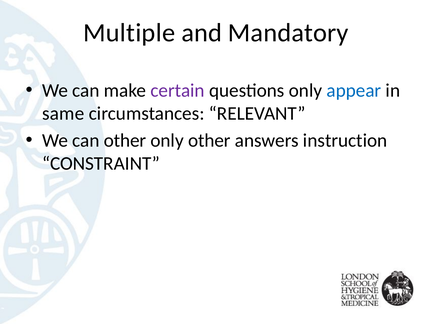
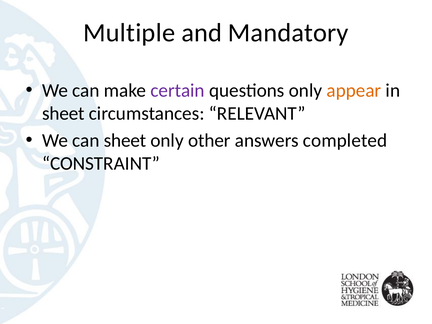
appear colour: blue -> orange
same at (63, 114): same -> sheet
can other: other -> sheet
instruction: instruction -> completed
